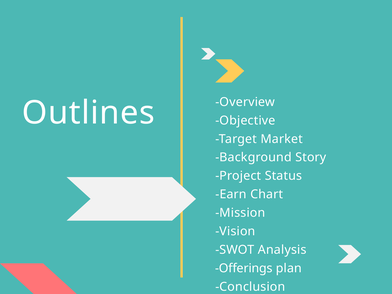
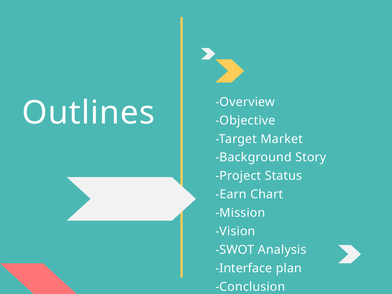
Offerings: Offerings -> Interface
